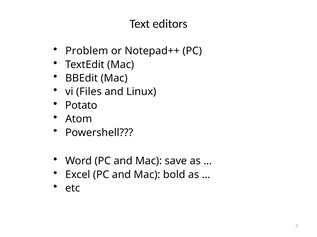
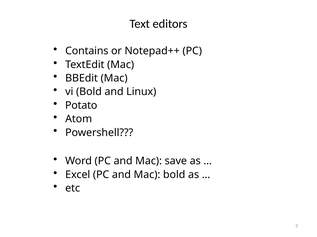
Problem: Problem -> Contains
vi Files: Files -> Bold
